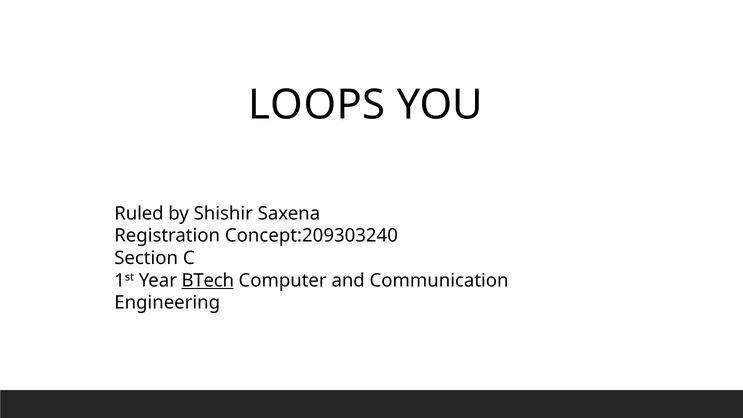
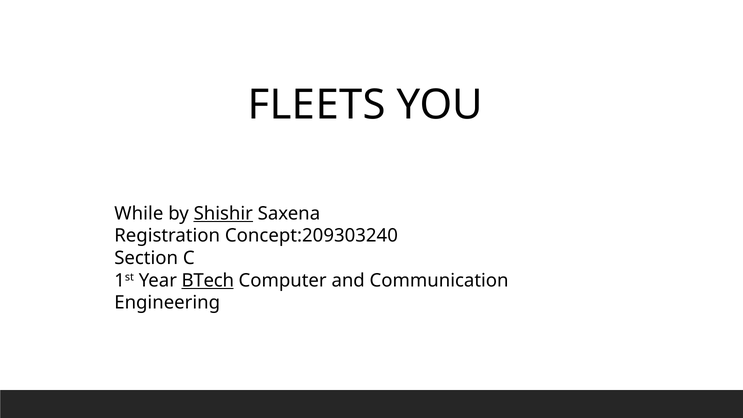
LOOPS: LOOPS -> FLEETS
Ruled: Ruled -> While
Shishir underline: none -> present
